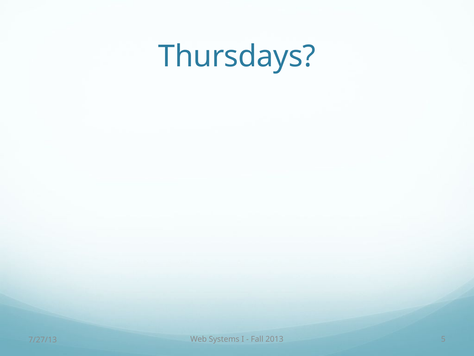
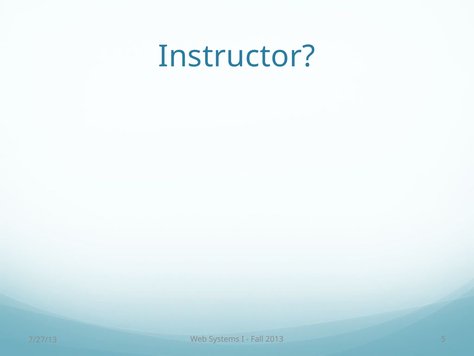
Thursdays: Thursdays -> Instructor
